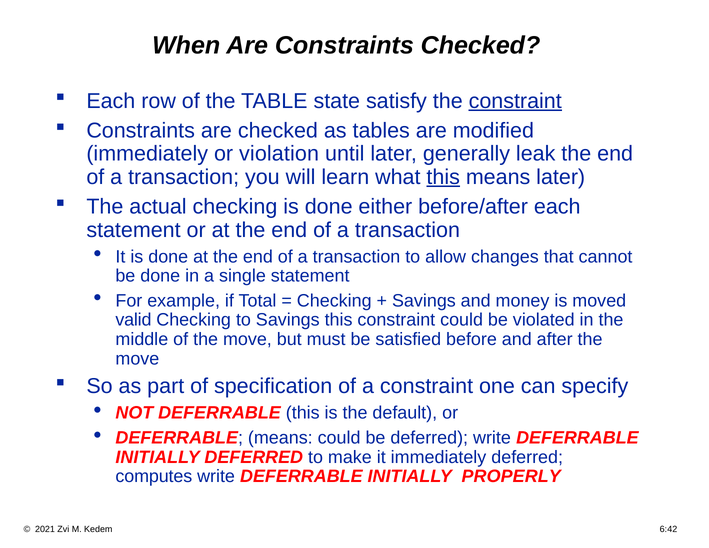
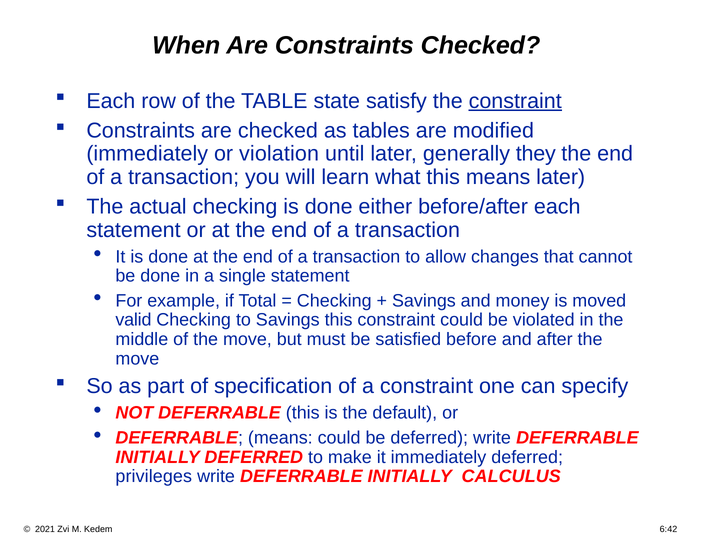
leak: leak -> they
this at (443, 177) underline: present -> none
computes: computes -> privileges
PROPERLY: PROPERLY -> CALCULUS
